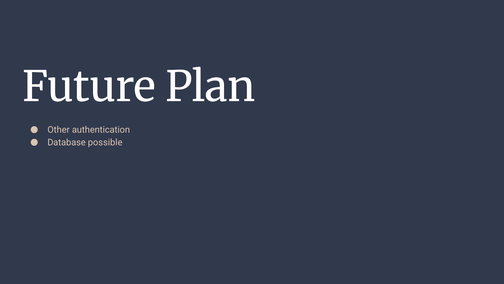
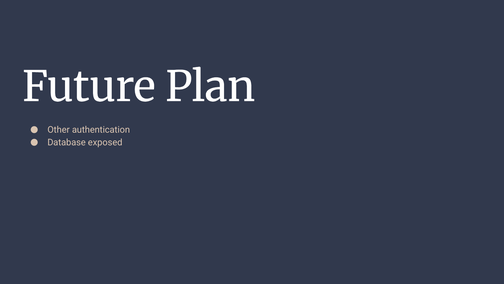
possible: possible -> exposed
